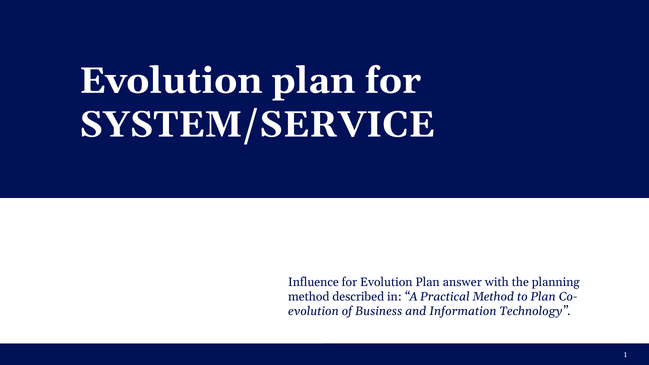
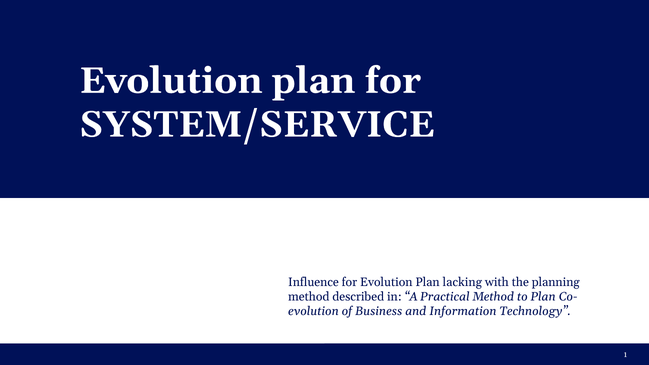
answer: answer -> lacking
